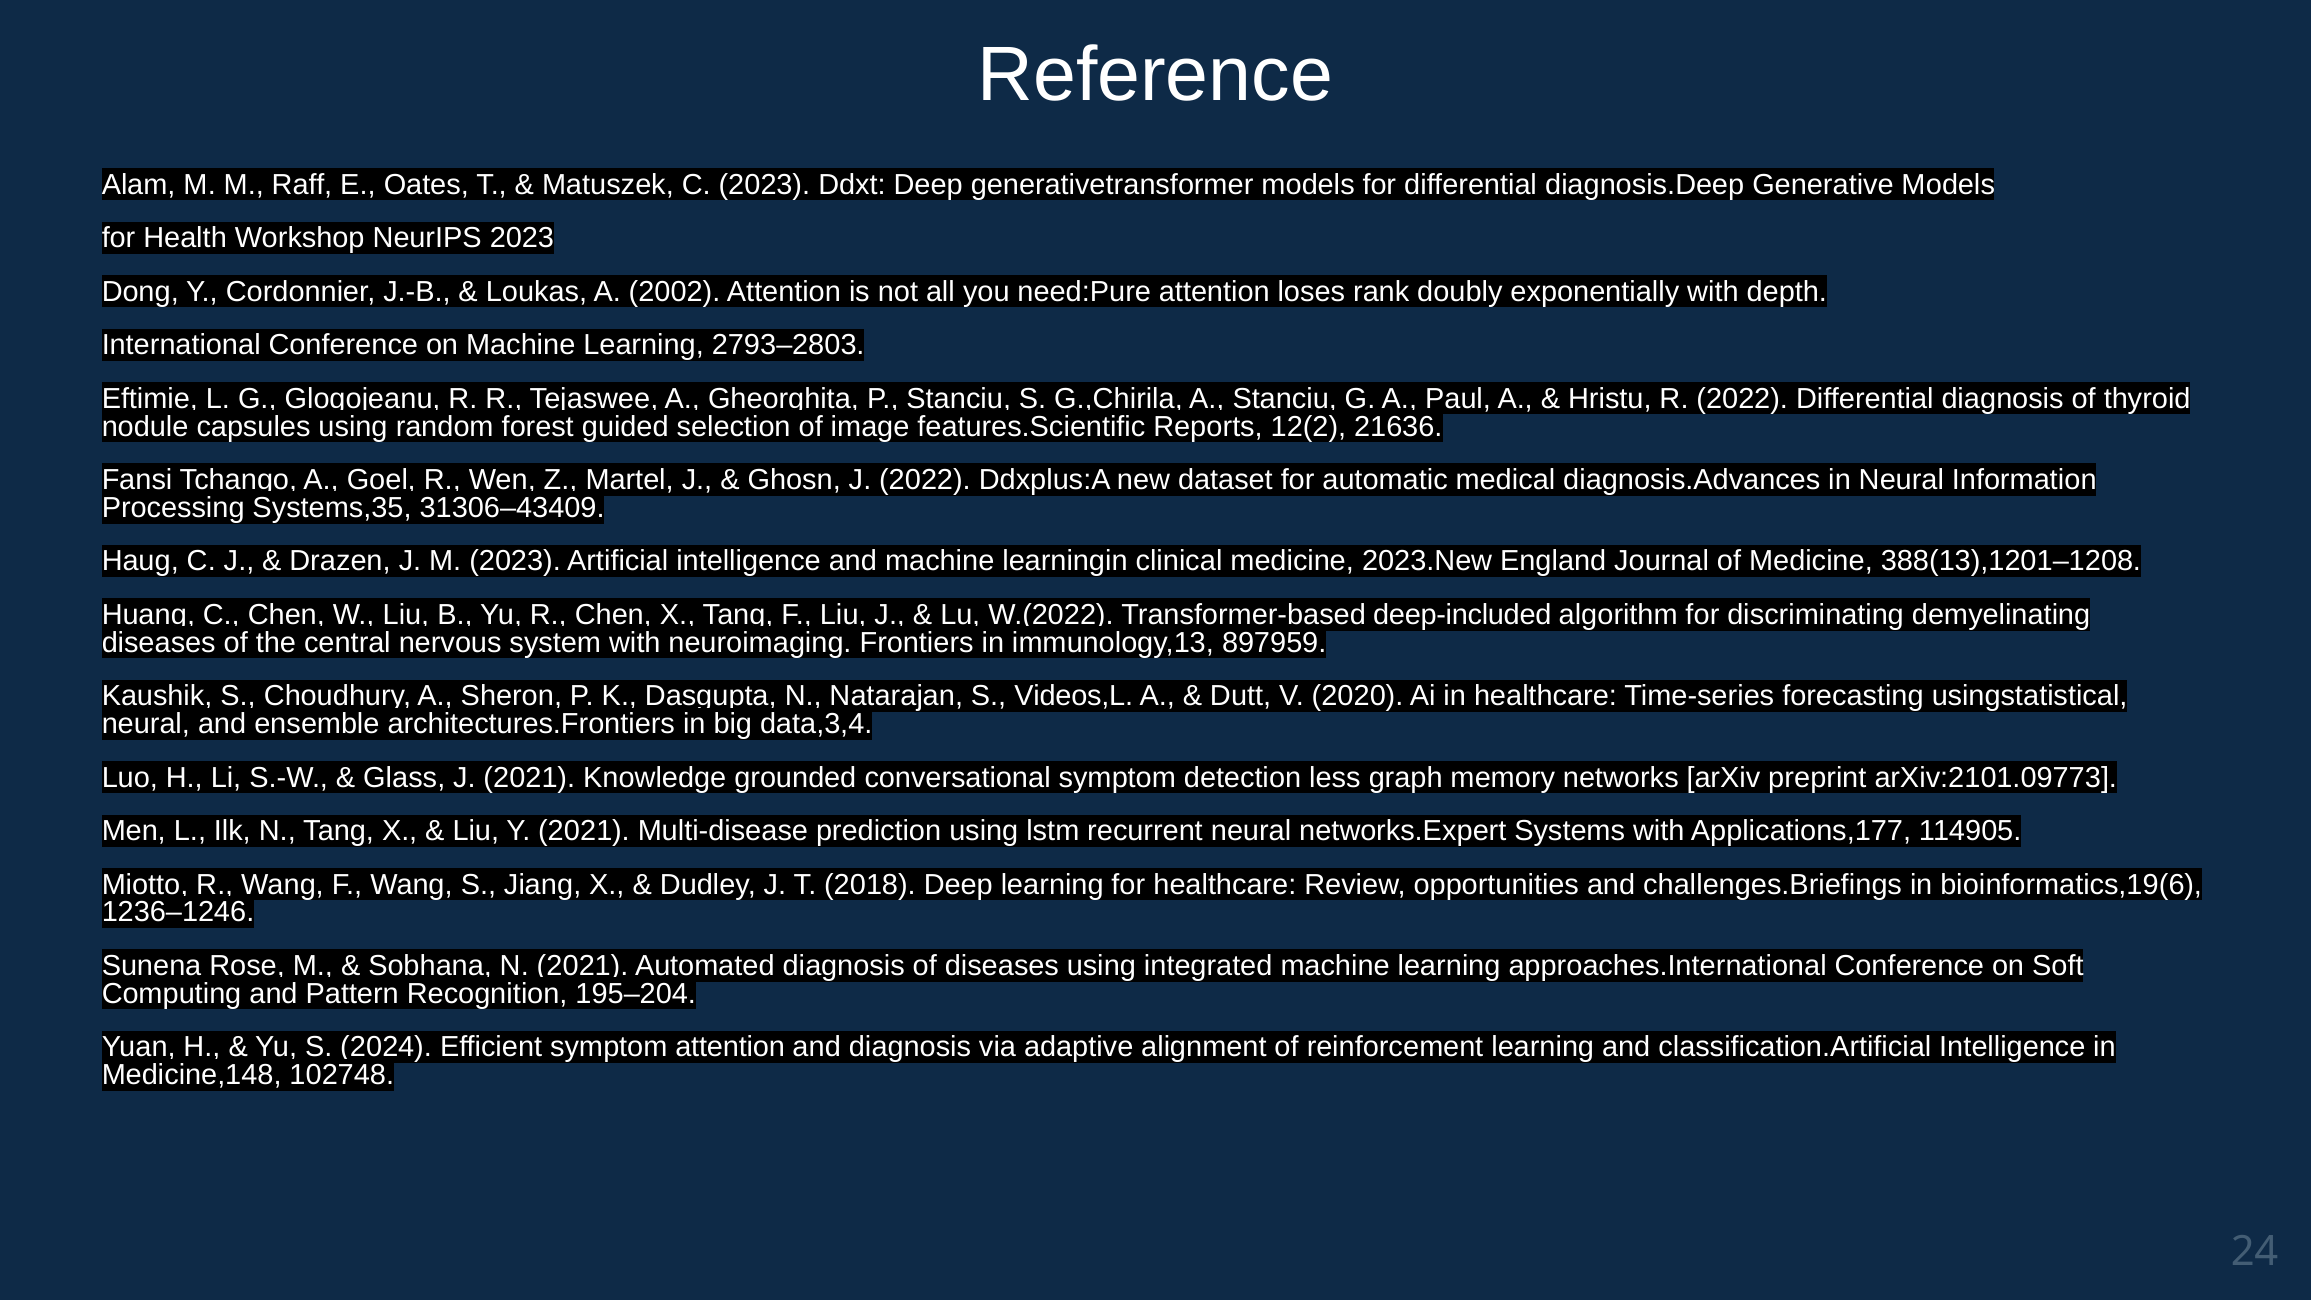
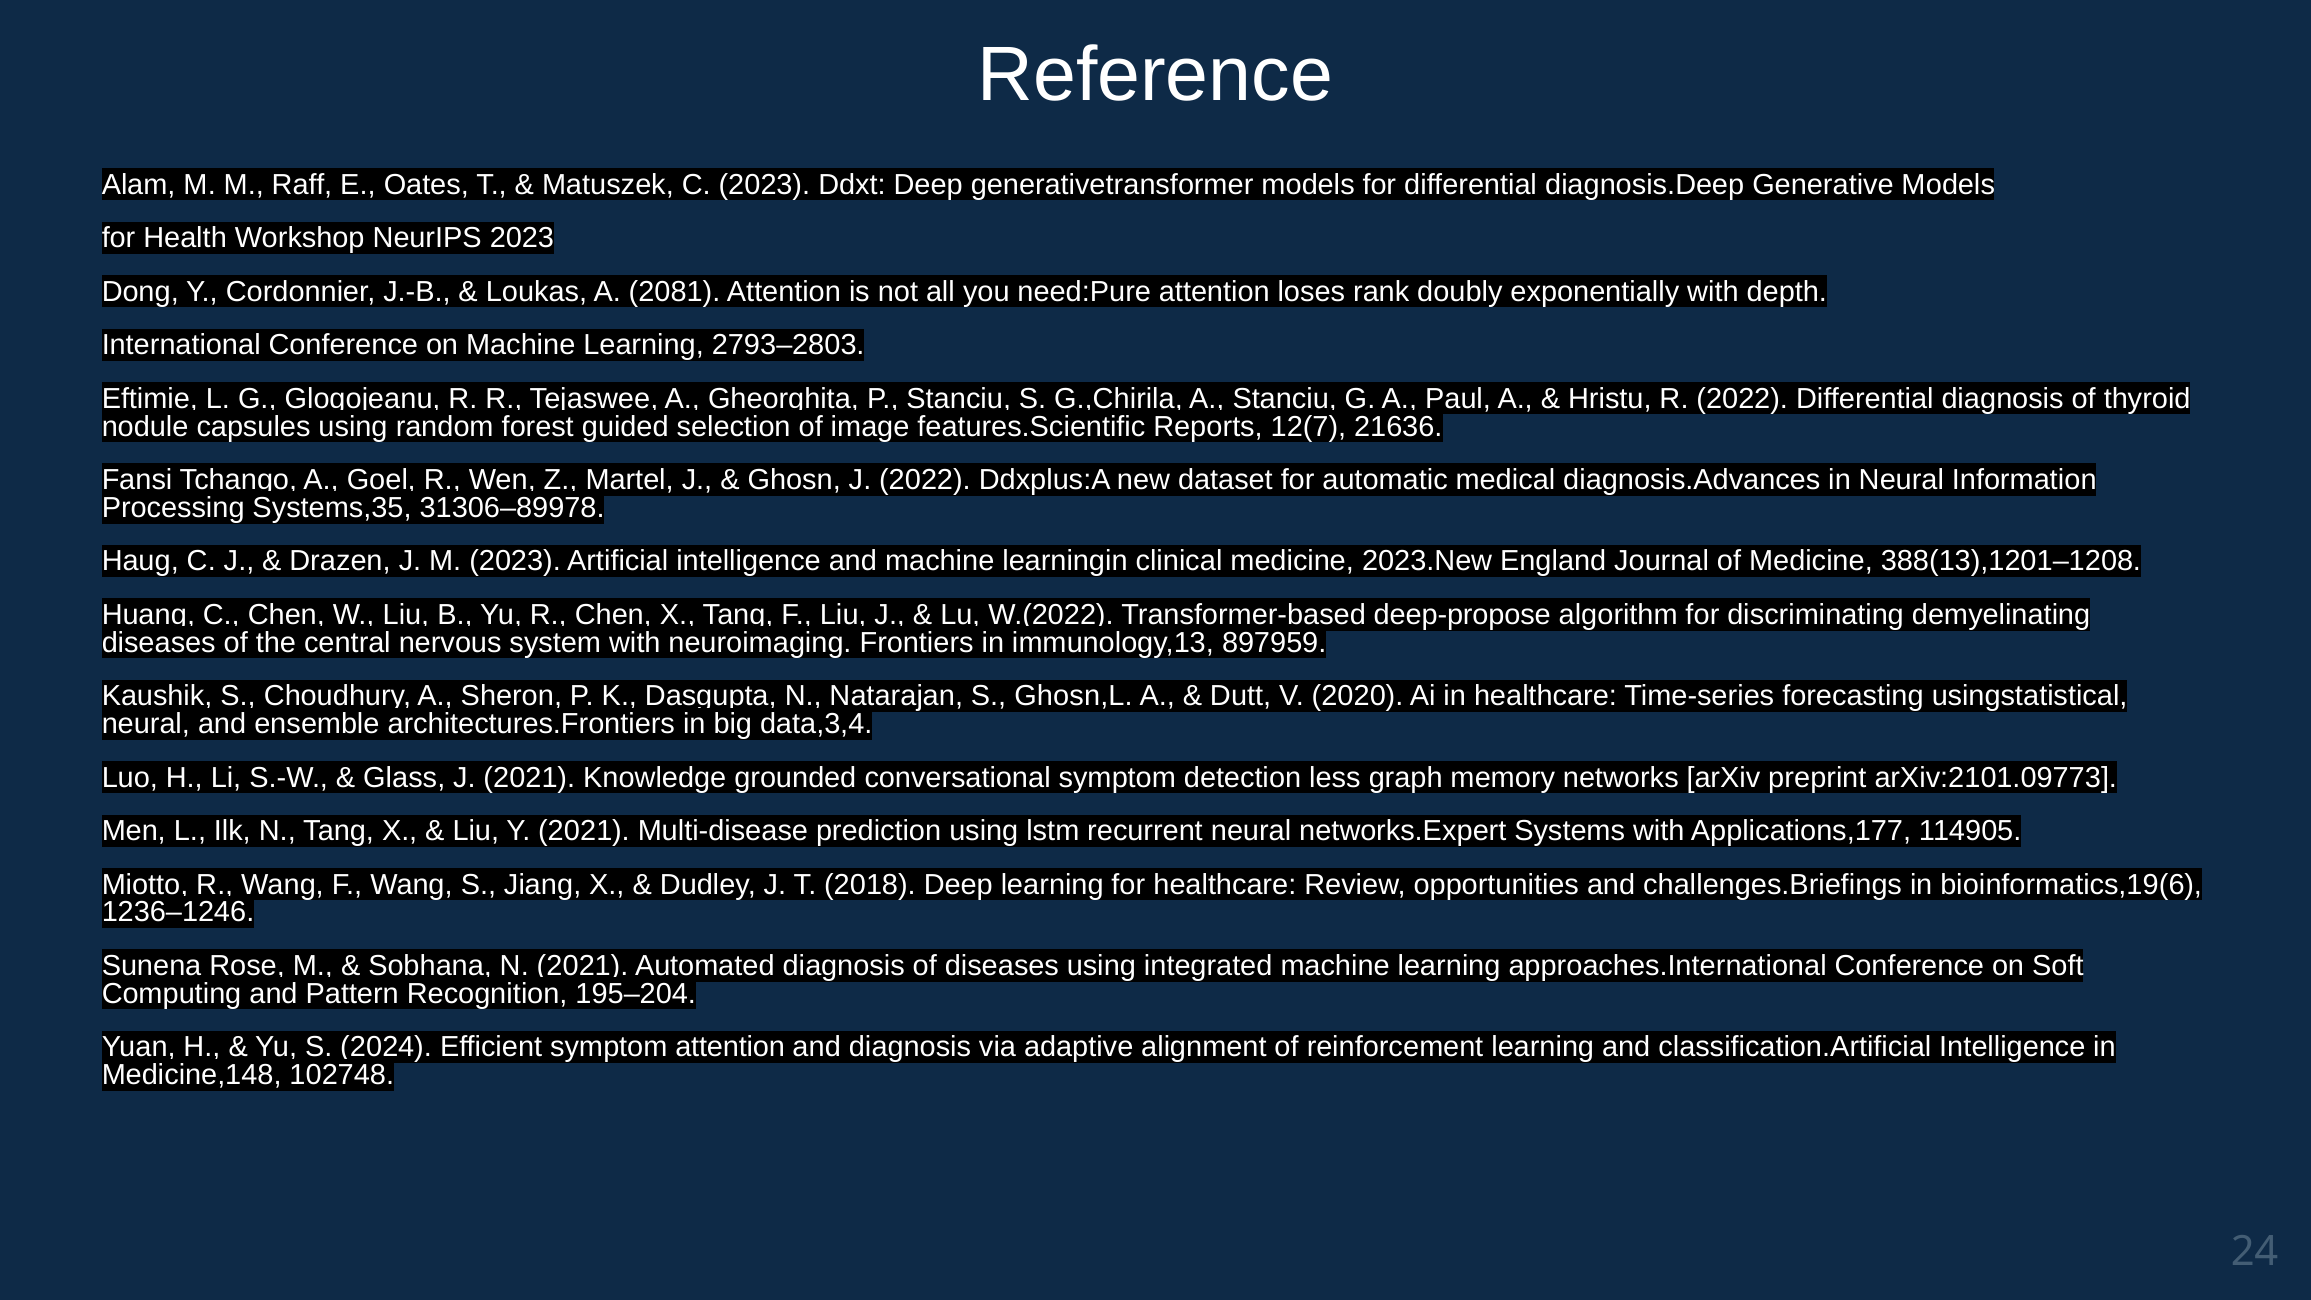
2002: 2002 -> 2081
12(2: 12(2 -> 12(7
31306–43409: 31306–43409 -> 31306–89978
deep-included: deep-included -> deep-propose
Videos,L: Videos,L -> Ghosn,L
